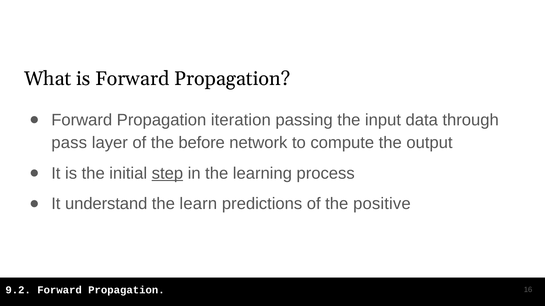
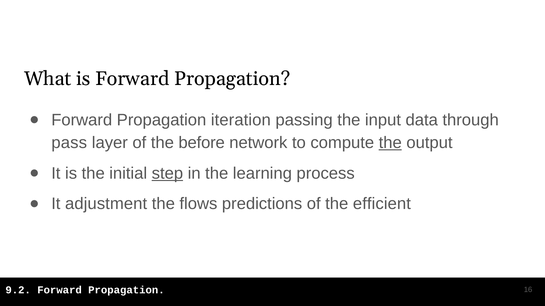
the at (390, 143) underline: none -> present
understand: understand -> adjustment
learn: learn -> flows
positive: positive -> efficient
